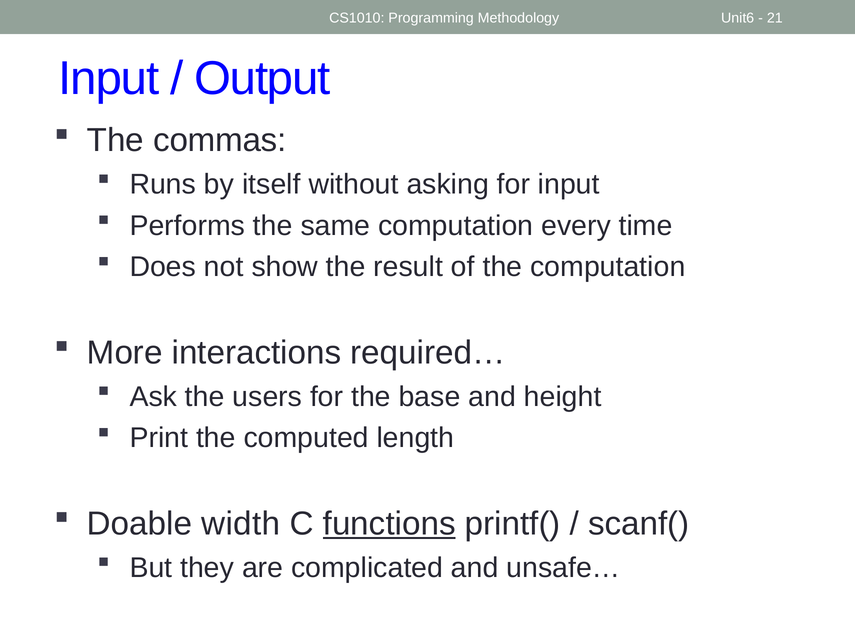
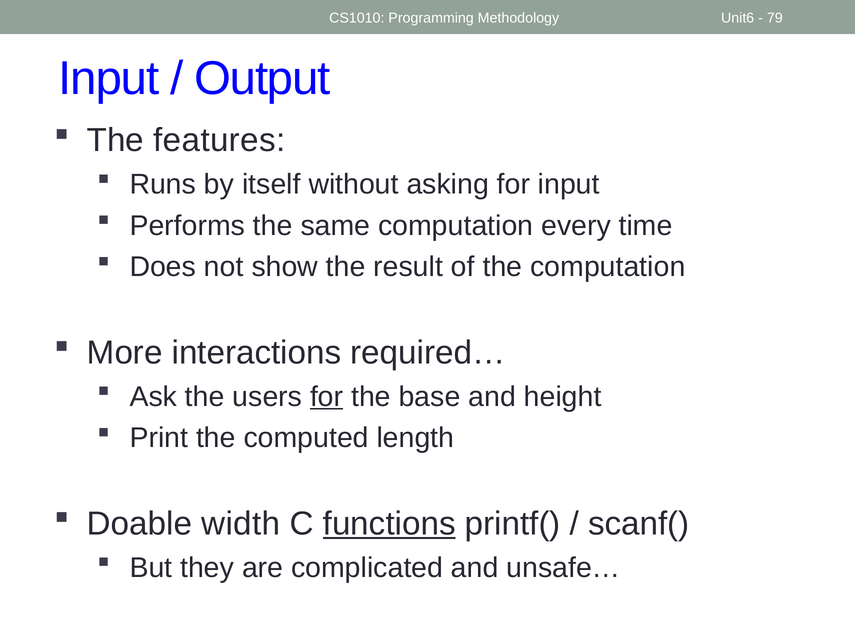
21: 21 -> 79
commas: commas -> features
for at (327, 397) underline: none -> present
